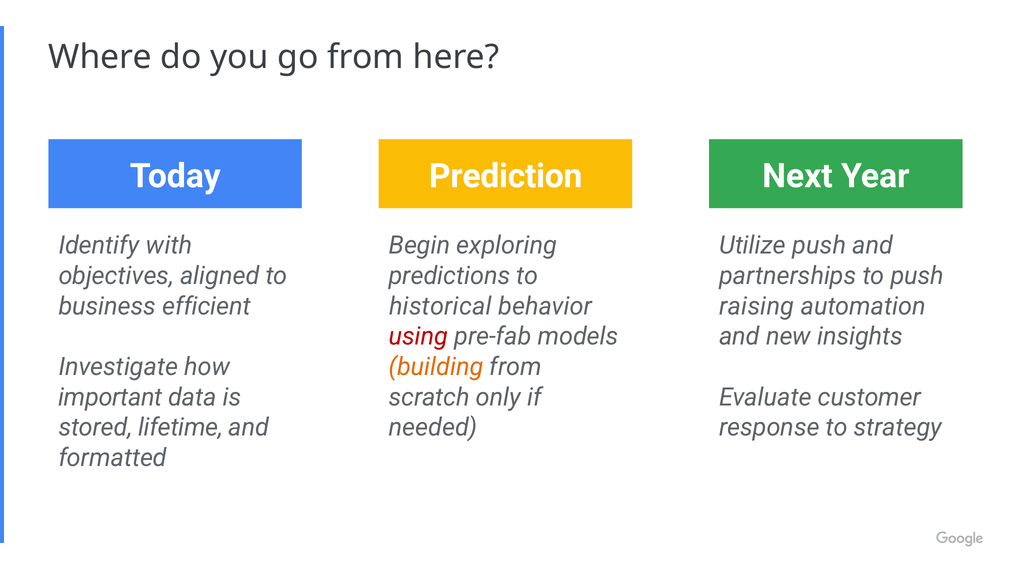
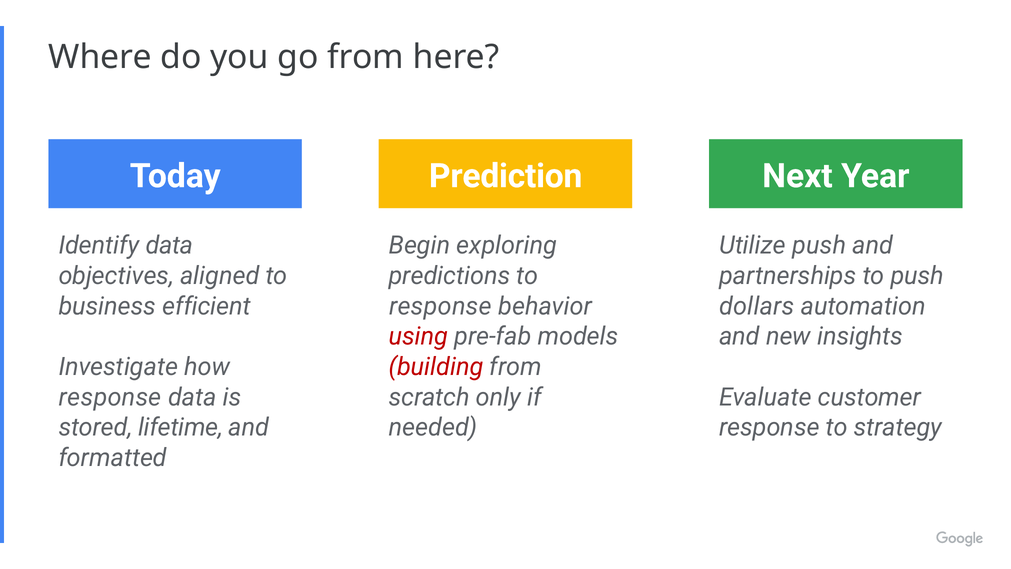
Identify with: with -> data
historical at (440, 306): historical -> response
raising: raising -> dollars
building colour: orange -> red
important at (110, 397): important -> response
